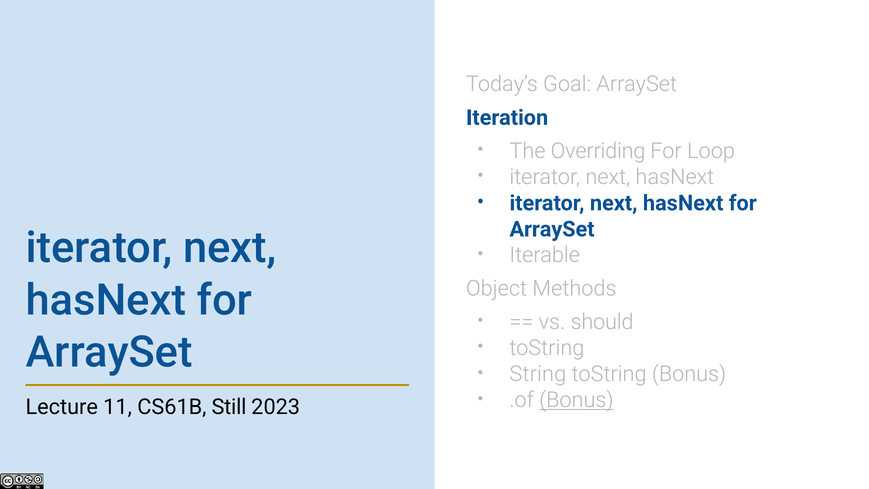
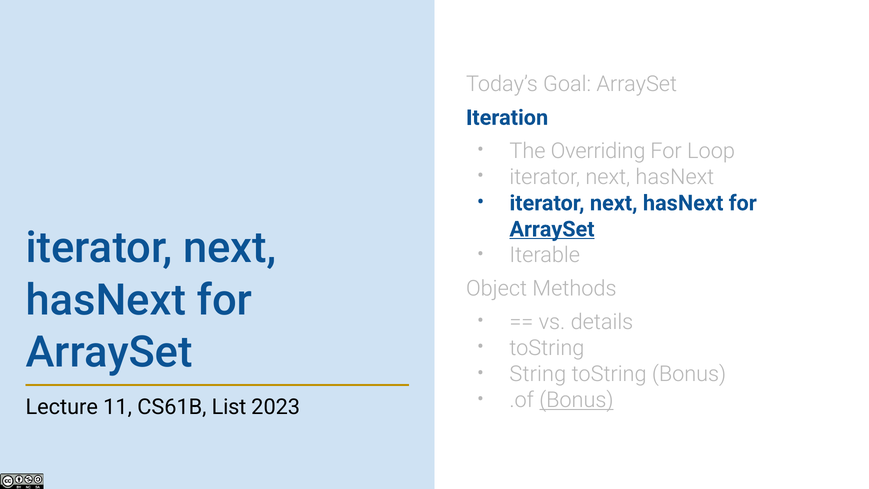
ArraySet at (552, 229) underline: none -> present
should: should -> details
Still: Still -> List
